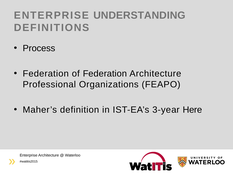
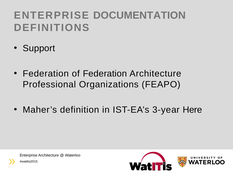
UNDERSTANDING: UNDERSTANDING -> DOCUMENTATION
Process: Process -> Support
